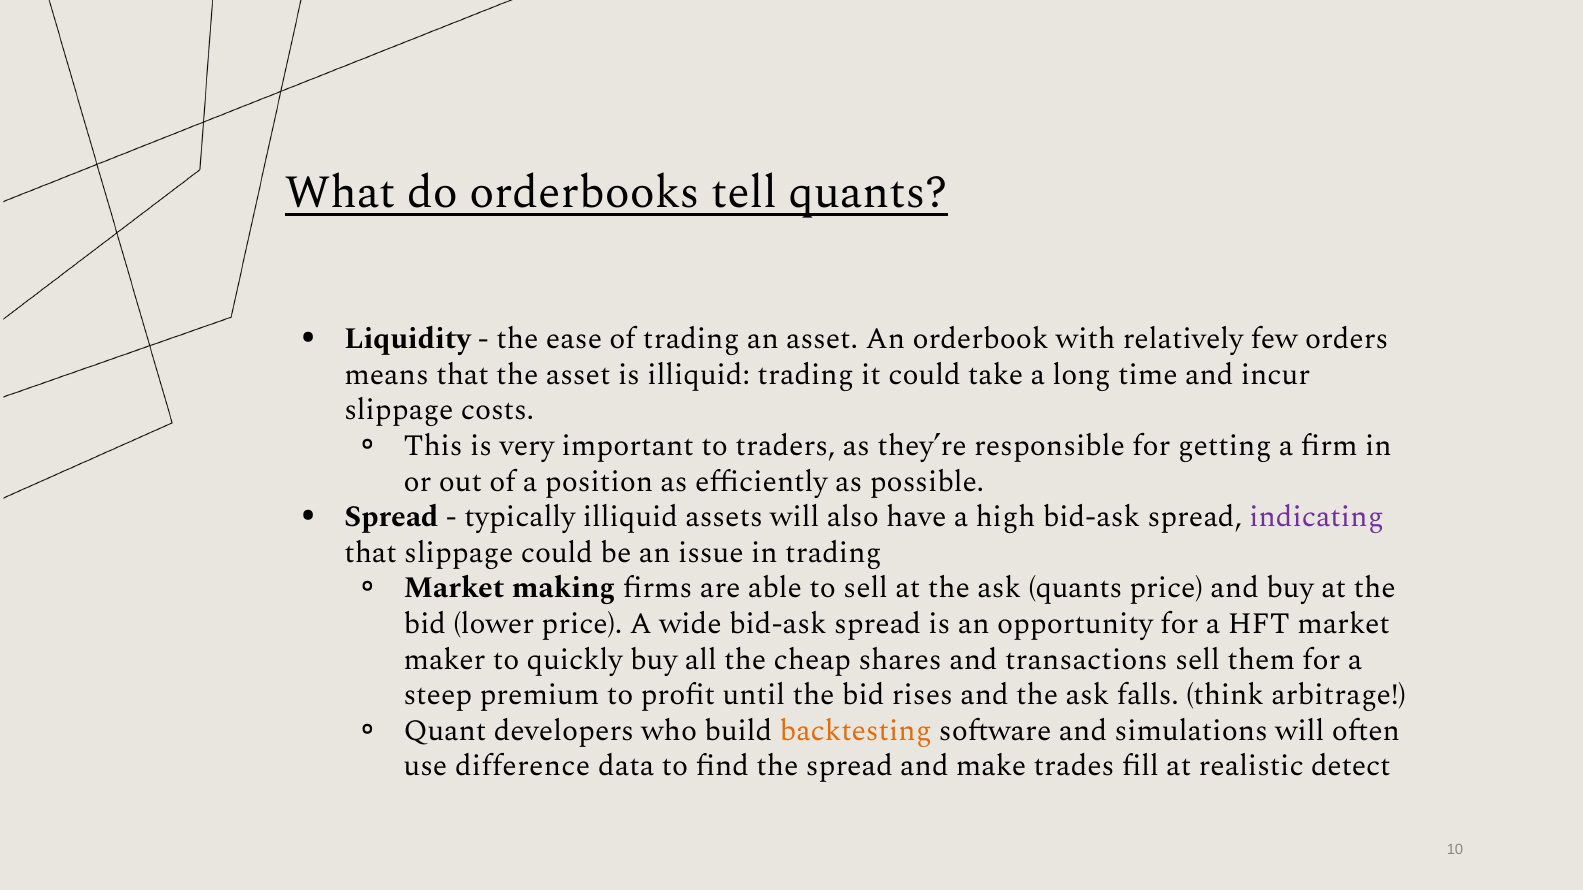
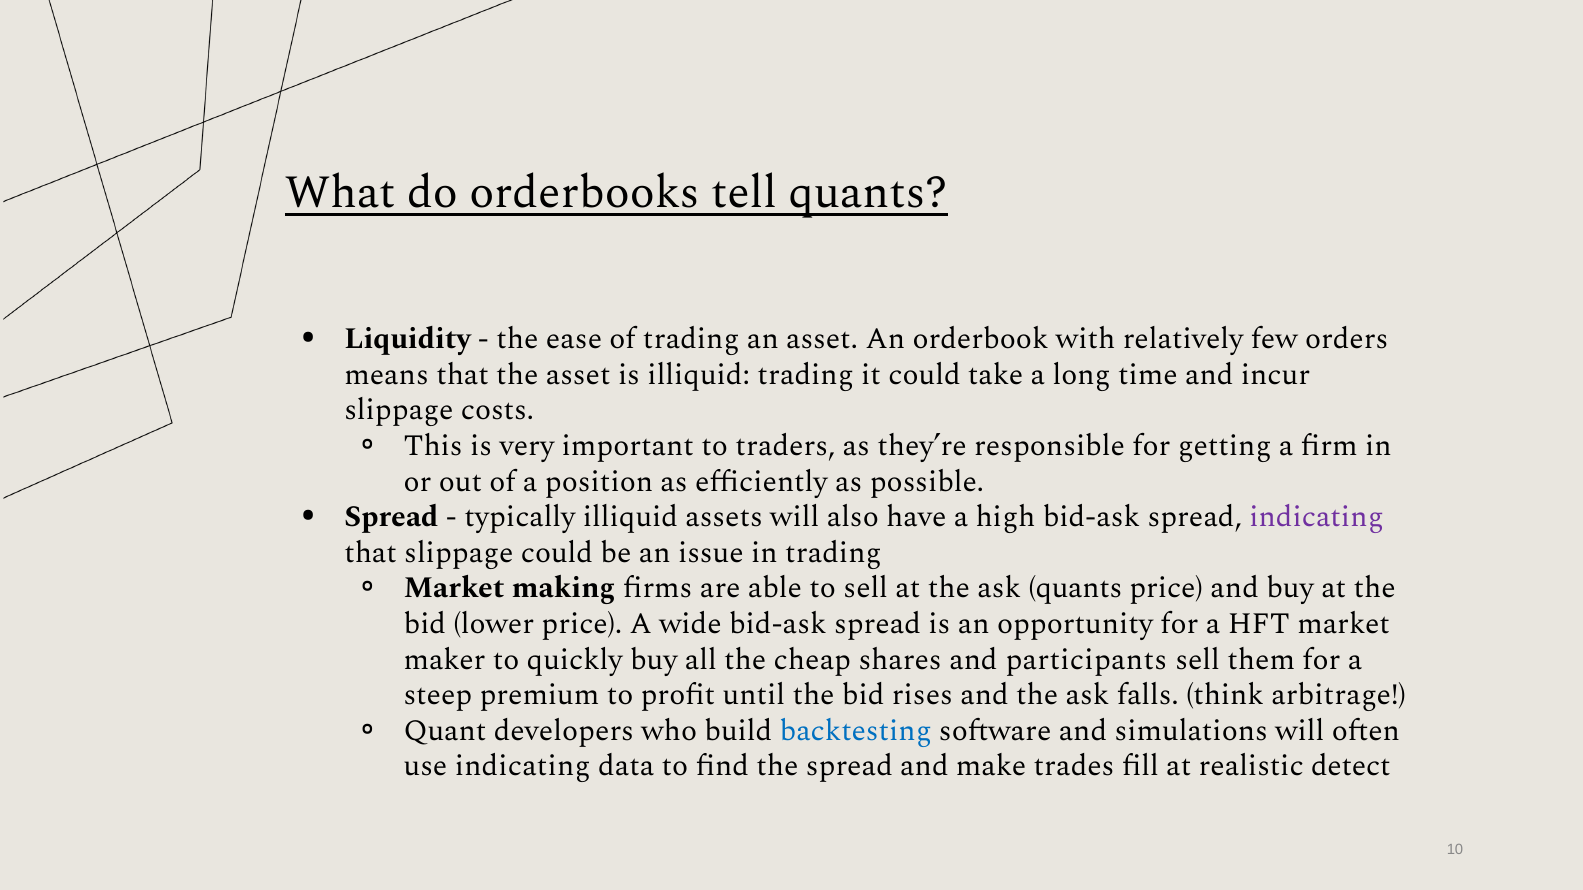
transactions: transactions -> participants
backtesting colour: orange -> blue
use difference: difference -> indicating
